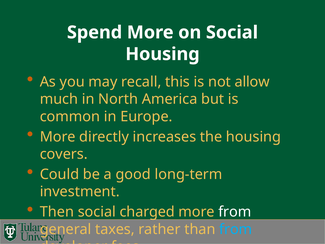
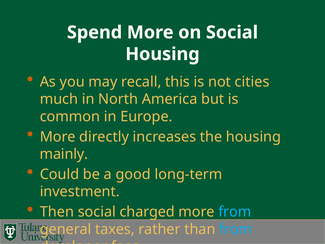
allow: allow -> cities
covers: covers -> mainly
from at (235, 212) colour: white -> light blue
